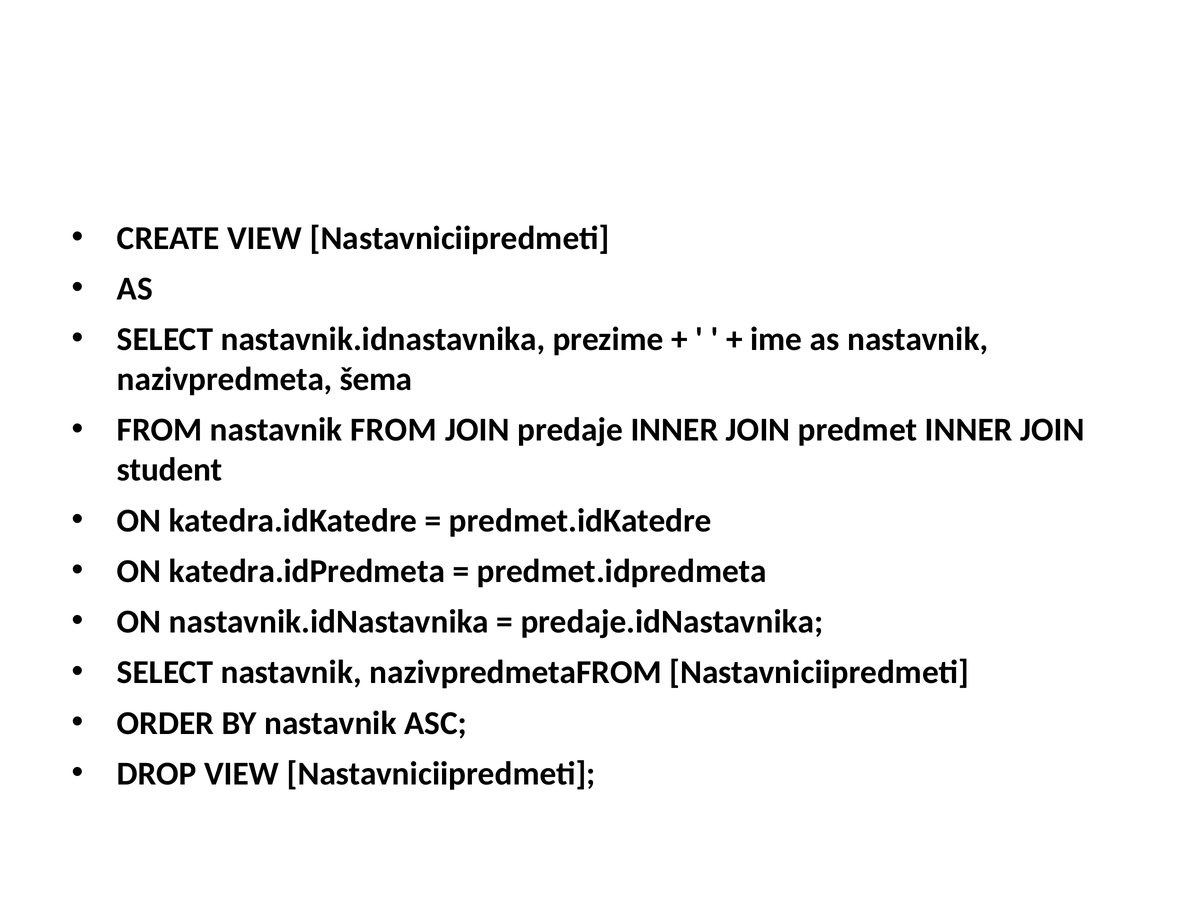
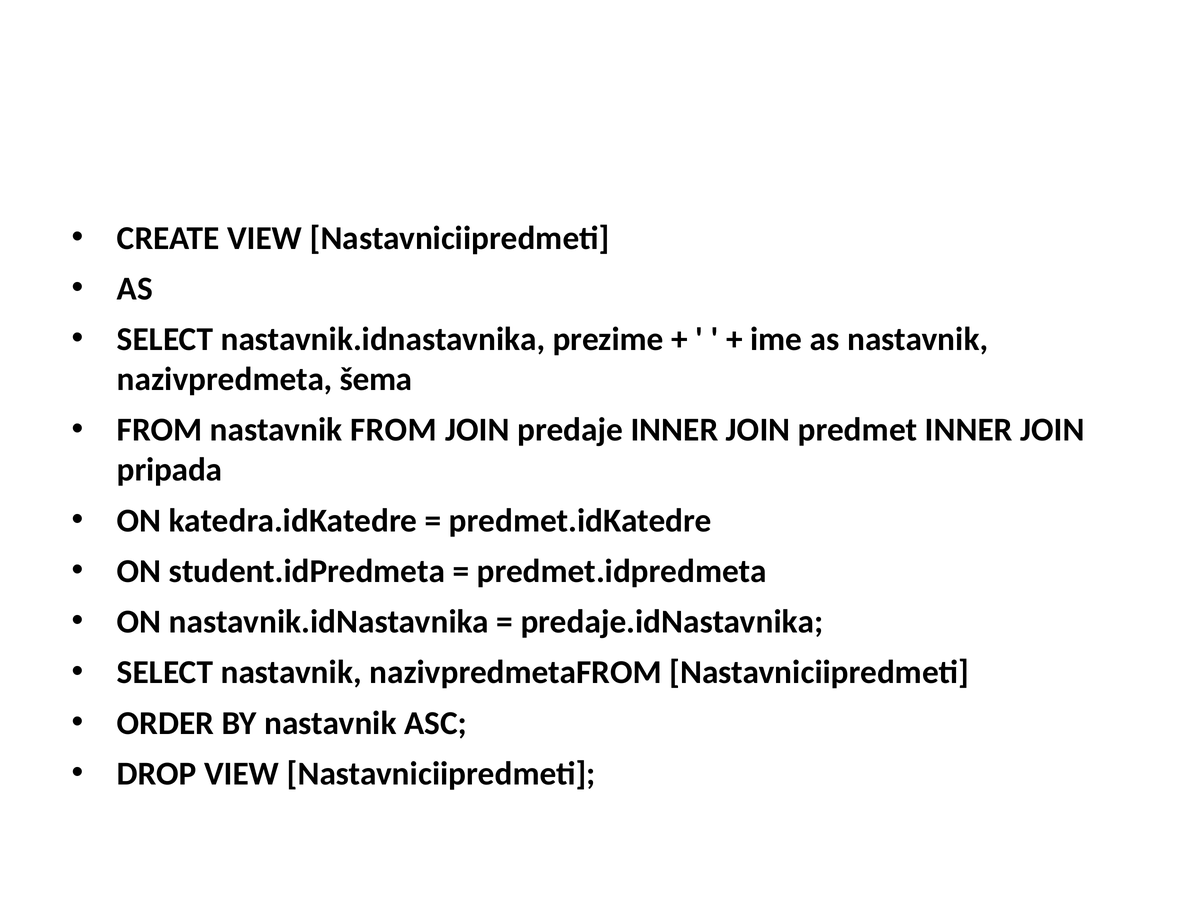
student: student -> pripada
katedra.idPredmeta: katedra.idPredmeta -> student.idPredmeta
